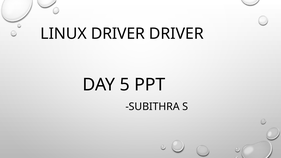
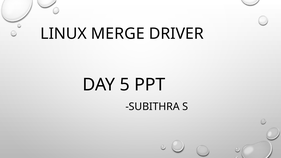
LINUX DRIVER: DRIVER -> MERGE
